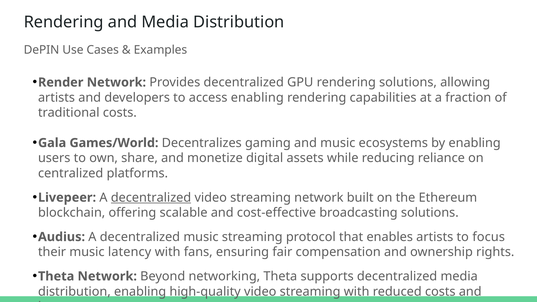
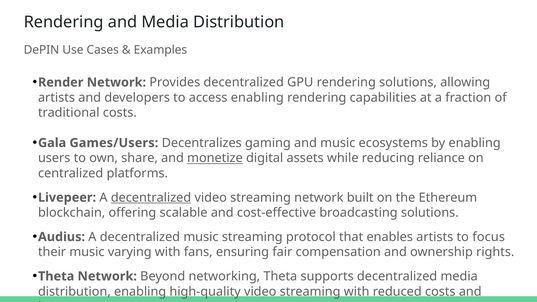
Games/World: Games/World -> Games/Users
monetize underline: none -> present
music latency: latency -> varying
